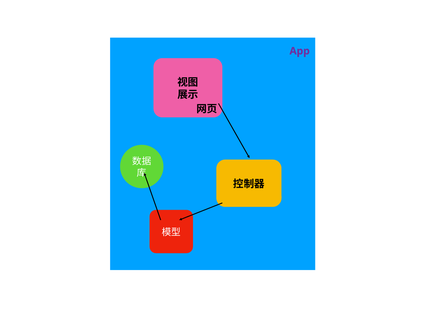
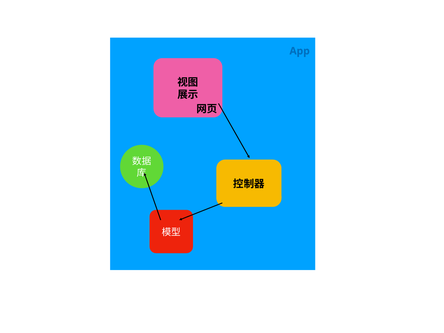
App colour: purple -> blue
